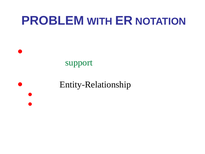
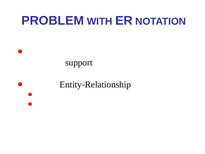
support colour: green -> black
